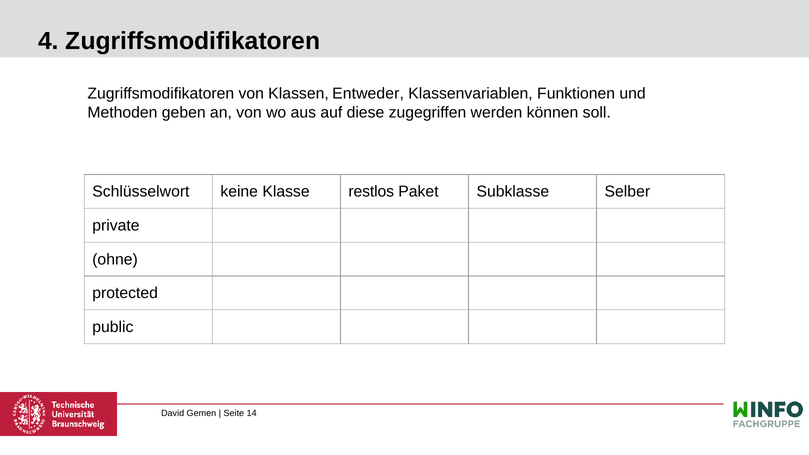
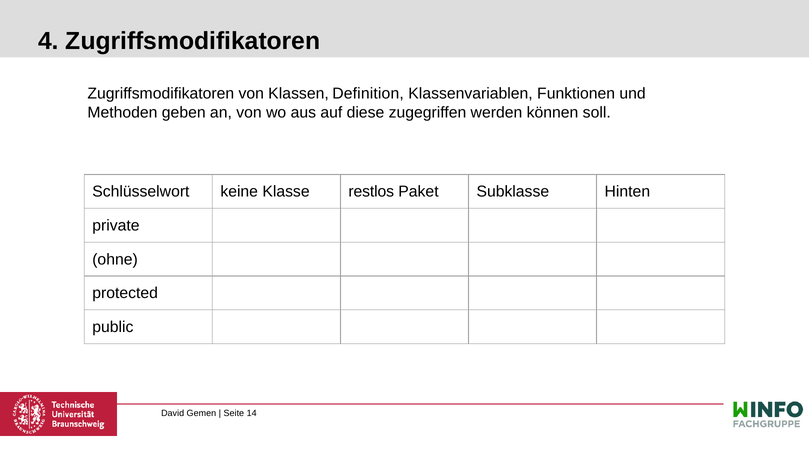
Entweder: Entweder -> Definition
Selber: Selber -> Hinten
